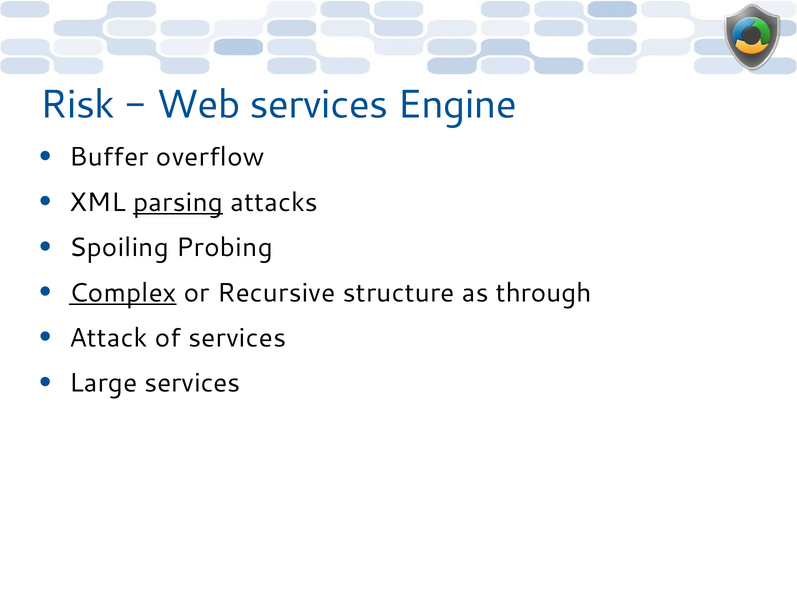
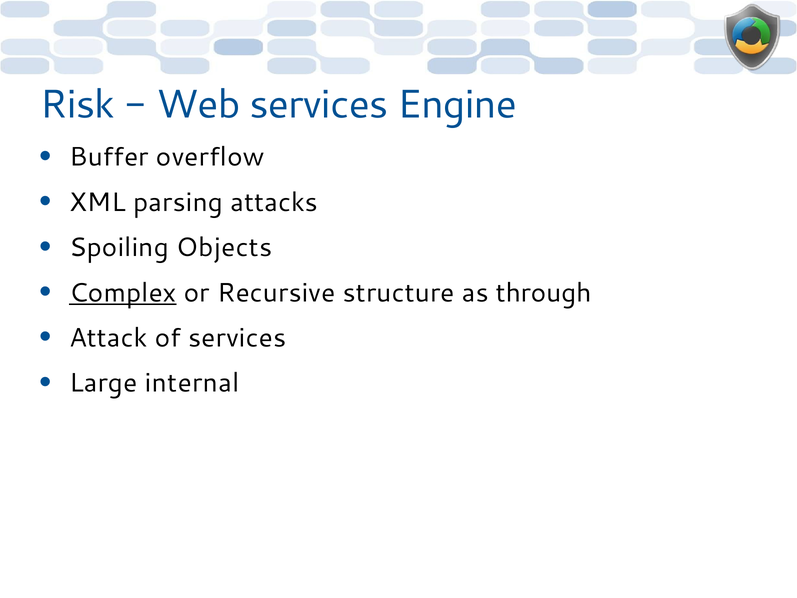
parsing underline: present -> none
Probing: Probing -> Objects
Large services: services -> internal
